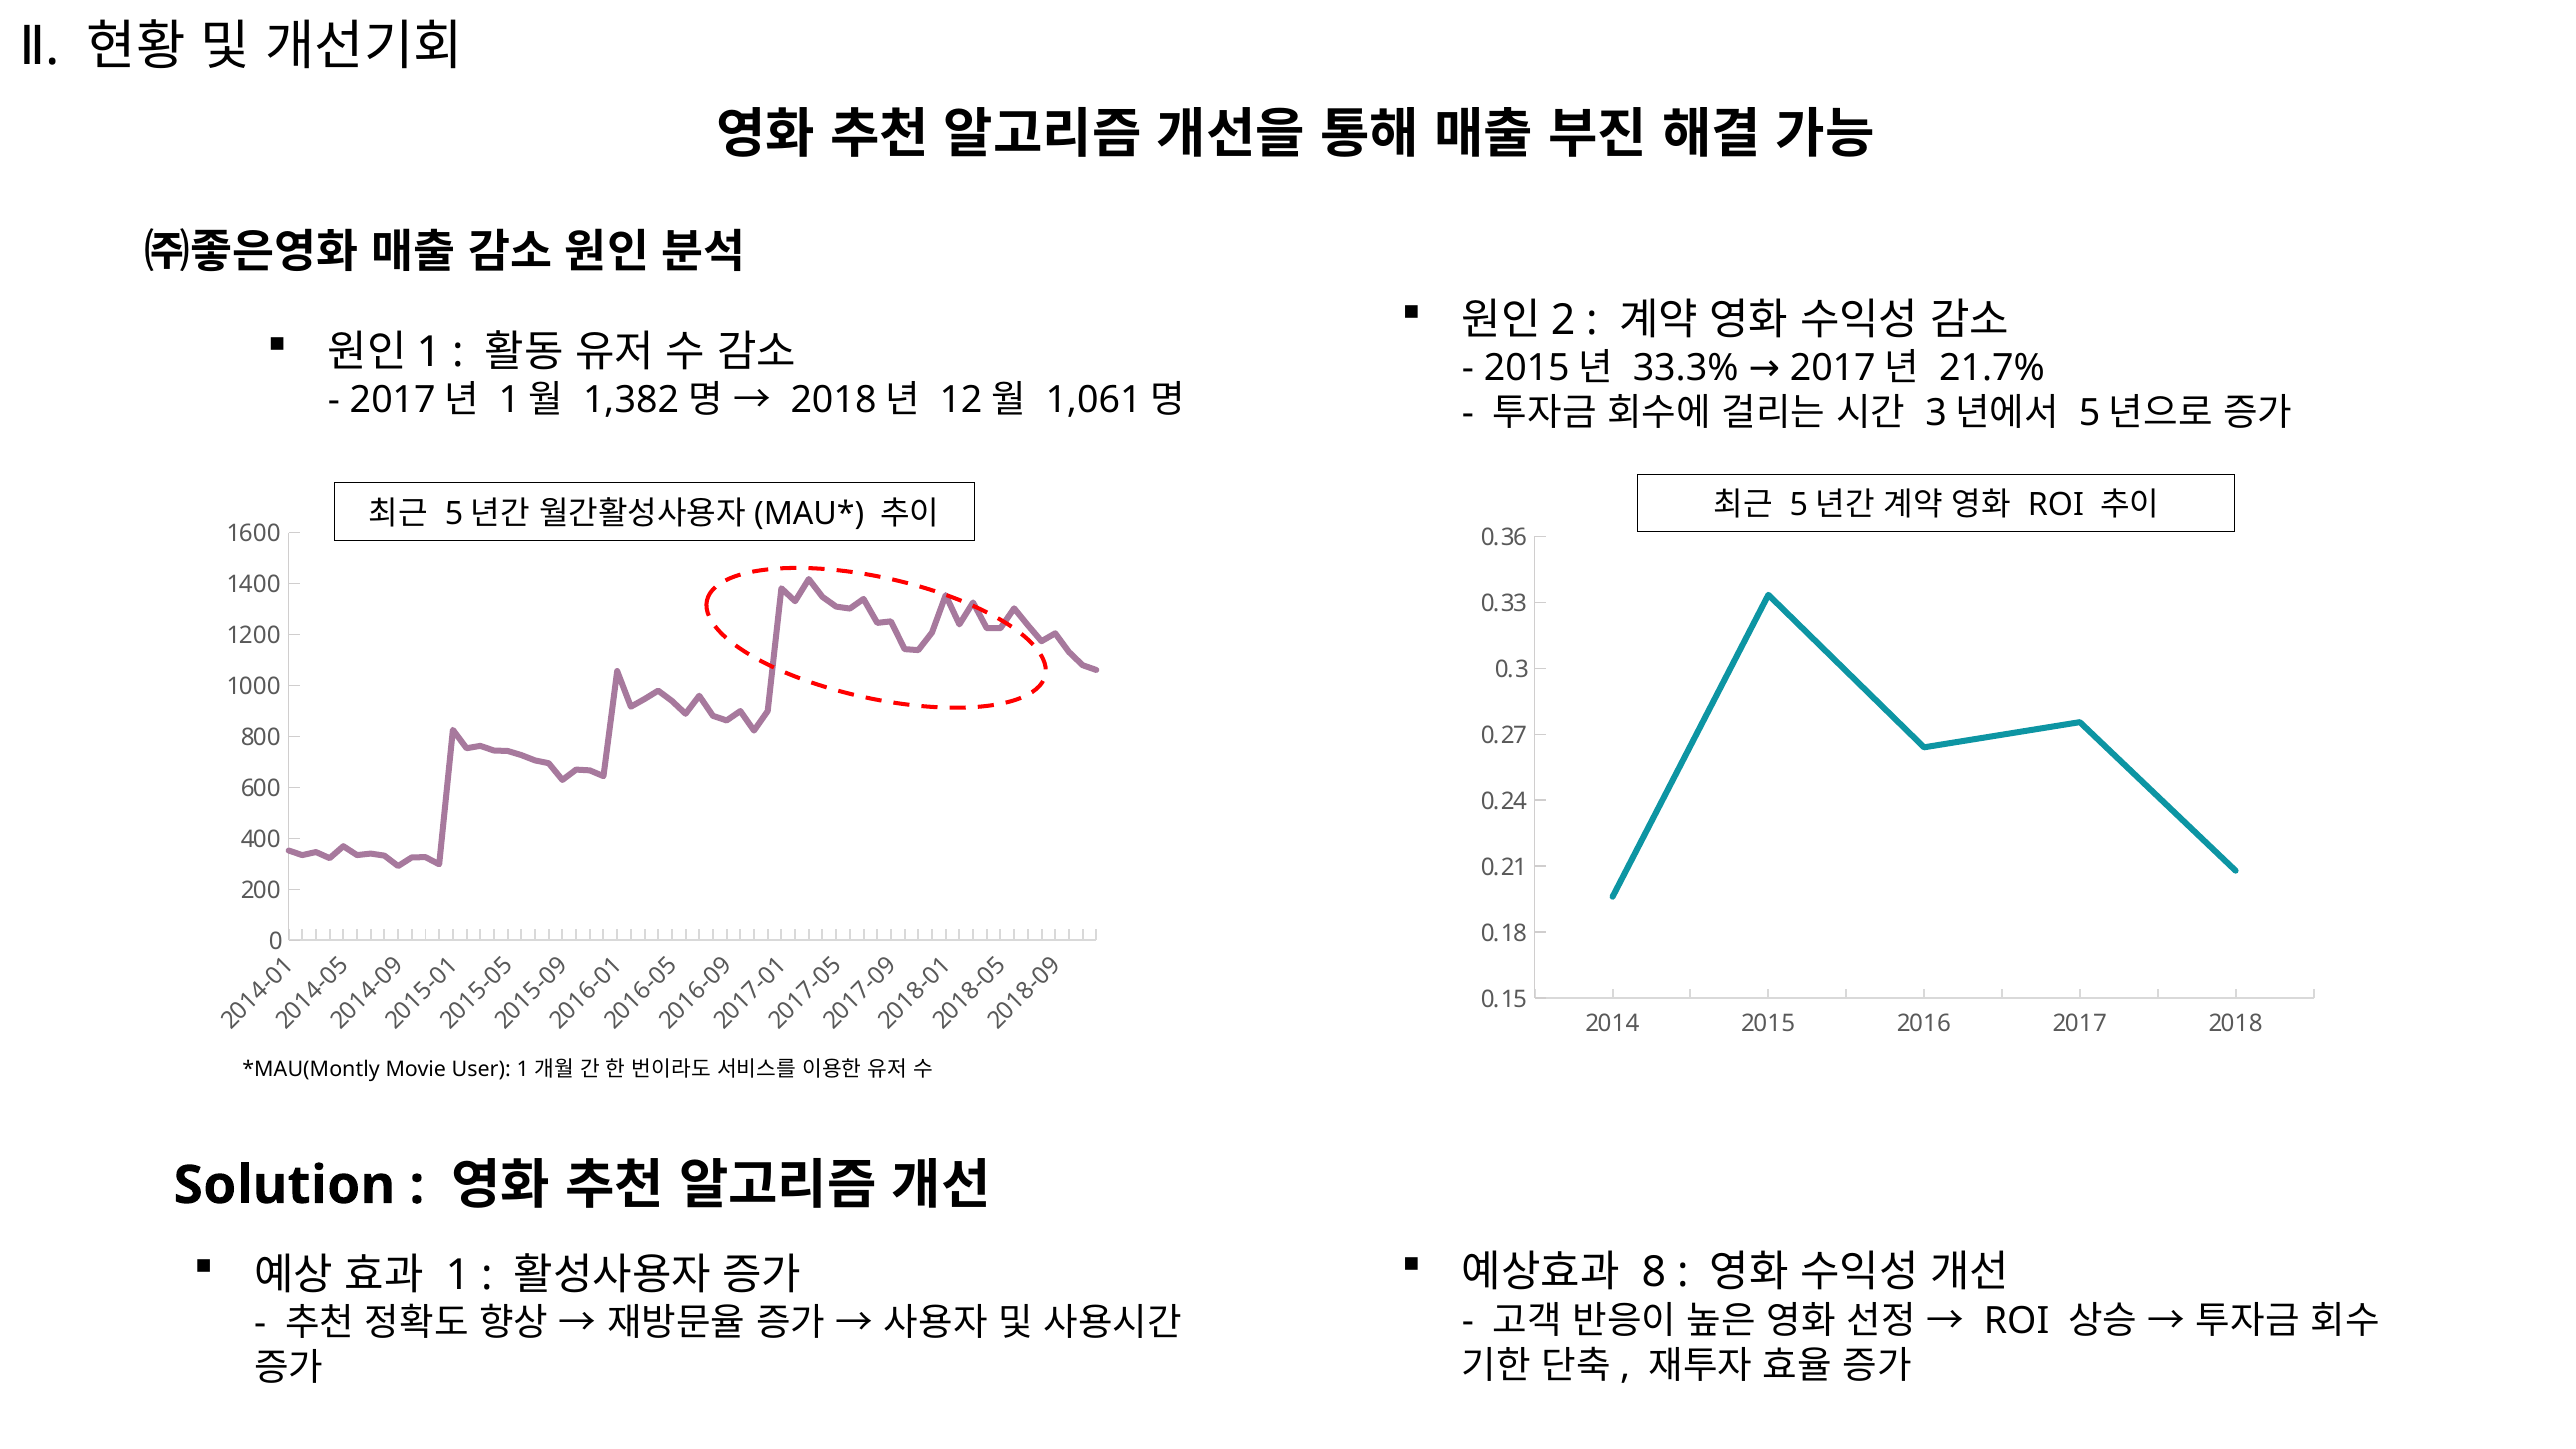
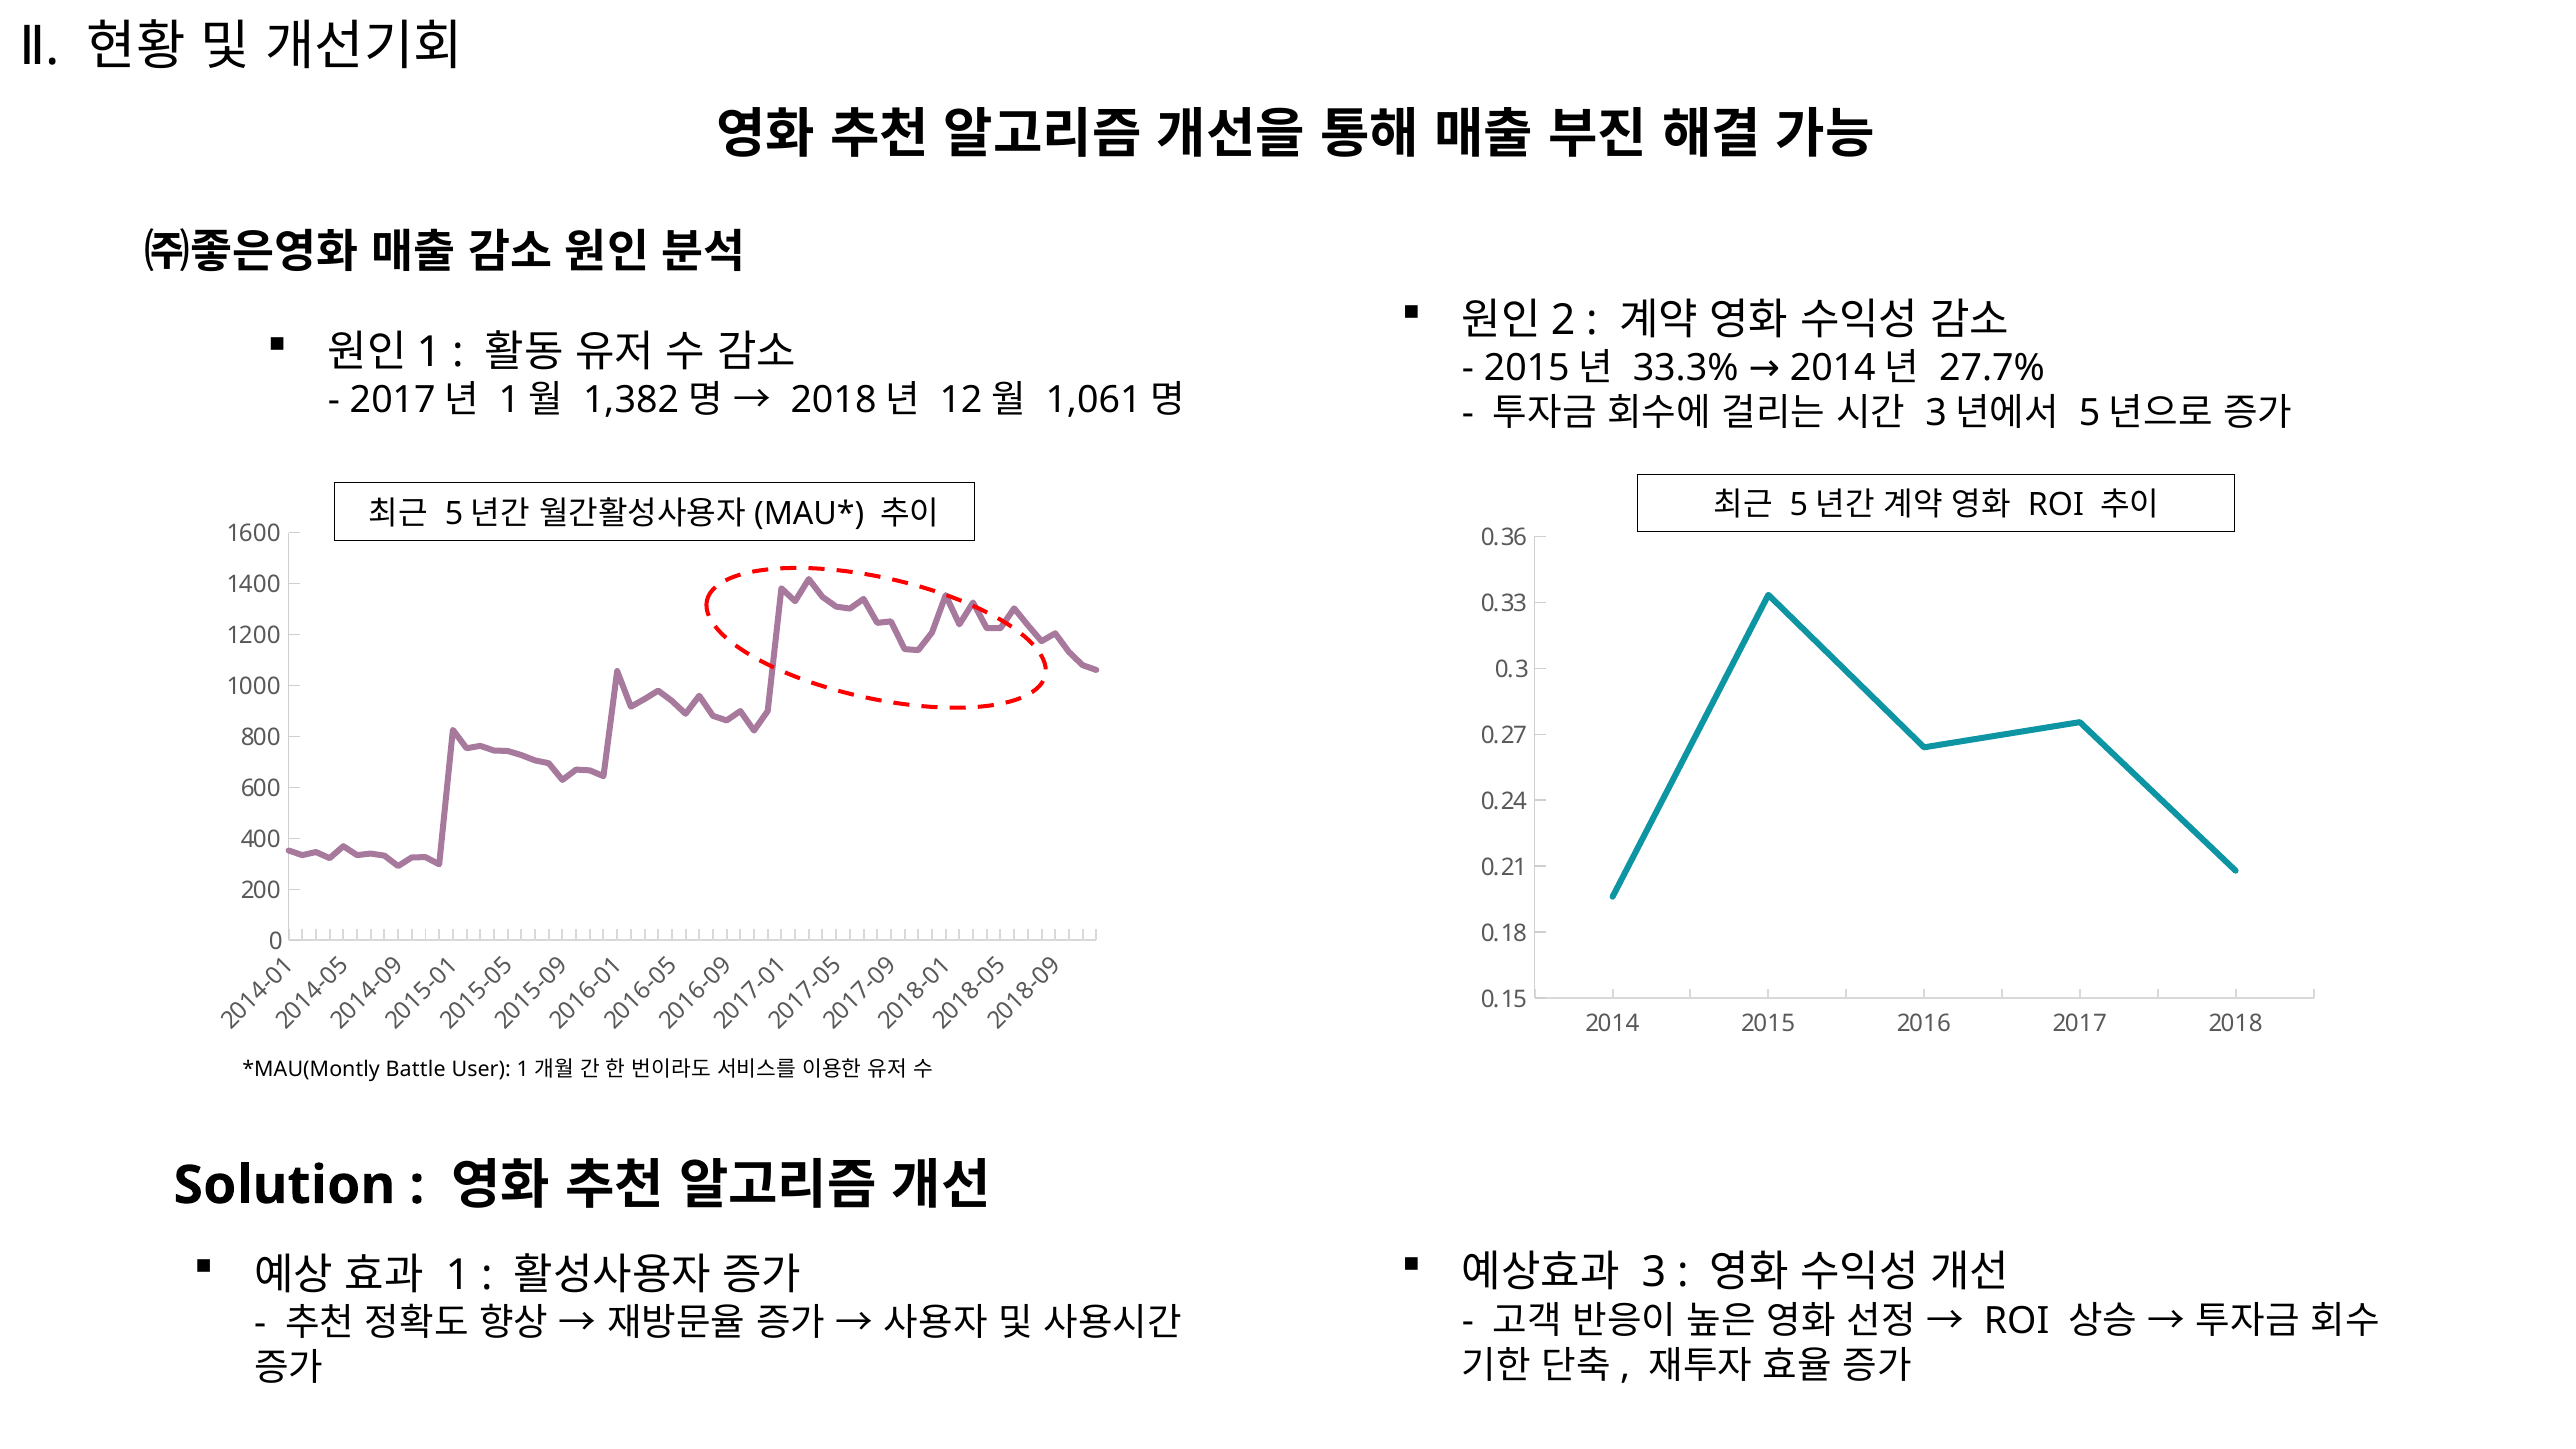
21.7%: 21.7% -> 27.7%
33.3% 2017: 2017 -> 2014
Movie: Movie -> Battle
8 at (1654, 1273): 8 -> 3
